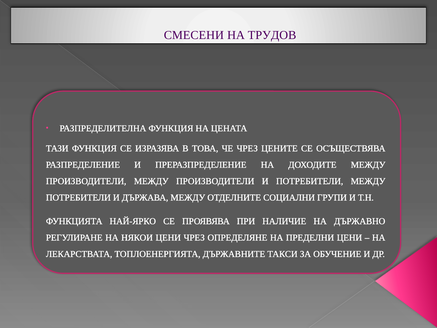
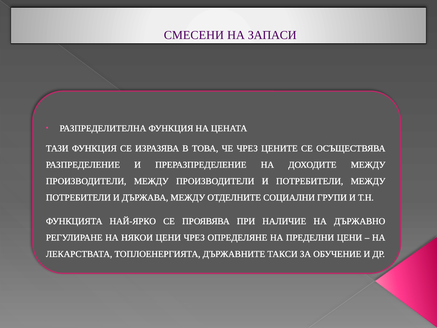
ТРУДОВ: ТРУДОВ -> ЗАПАСИ
